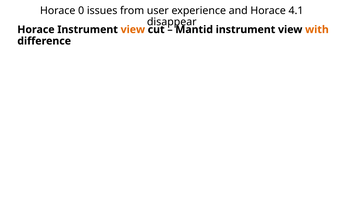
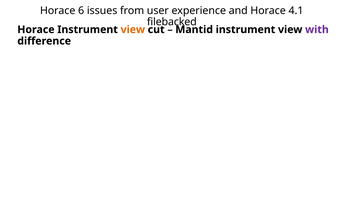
0: 0 -> 6
disappear: disappear -> filebacked
with colour: orange -> purple
